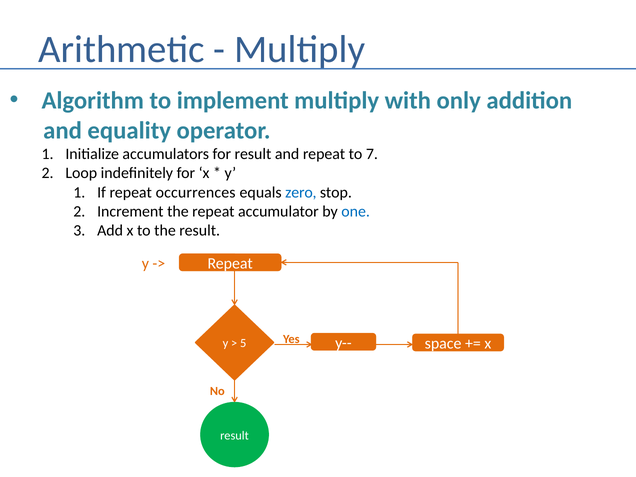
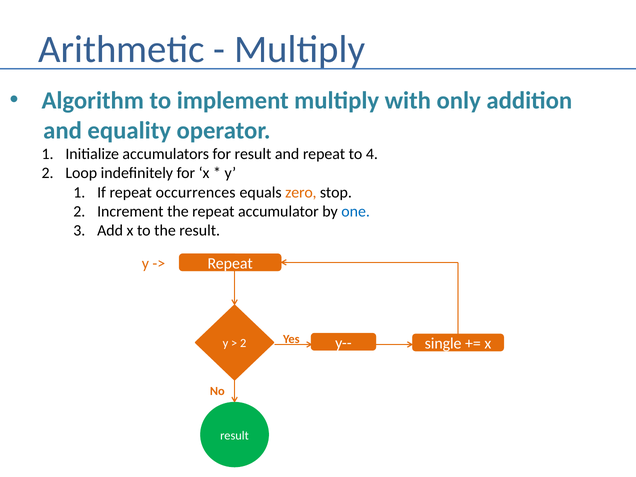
7: 7 -> 4
zero colour: blue -> orange
space: space -> single
5 at (243, 343): 5 -> 2
